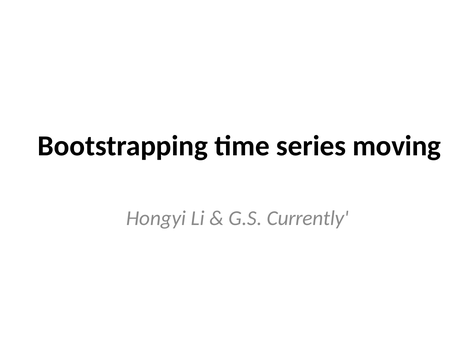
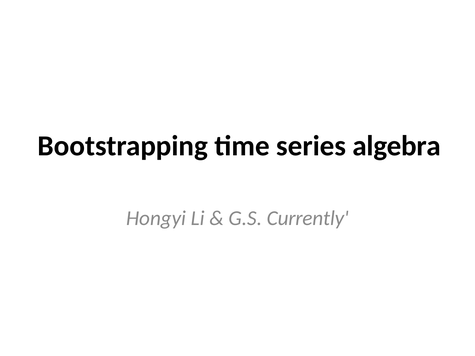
moving: moving -> algebra
